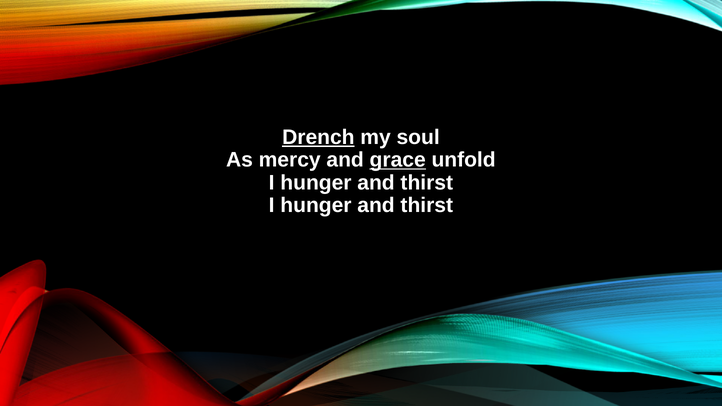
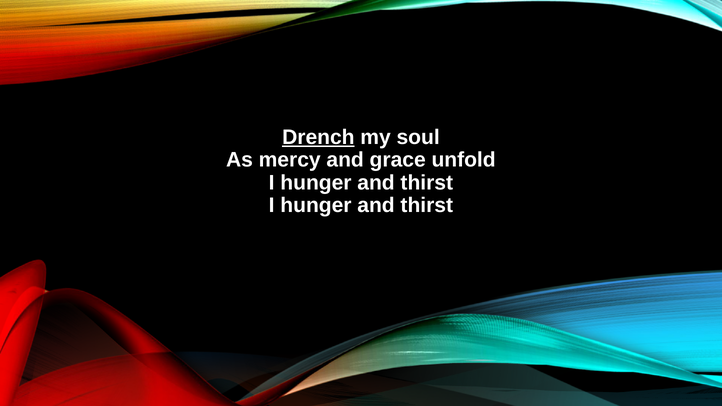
grace underline: present -> none
